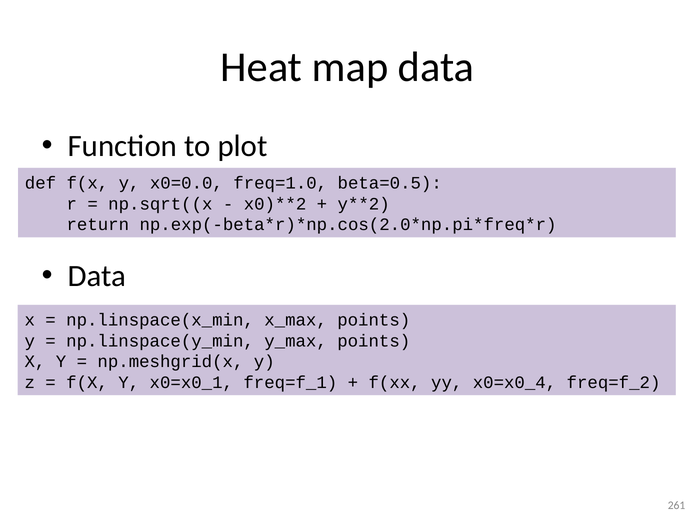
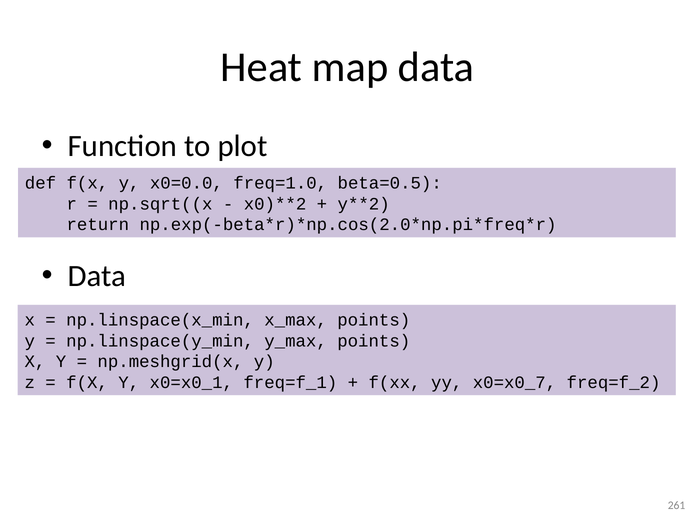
x0=x0_4: x0=x0_4 -> x0=x0_7
